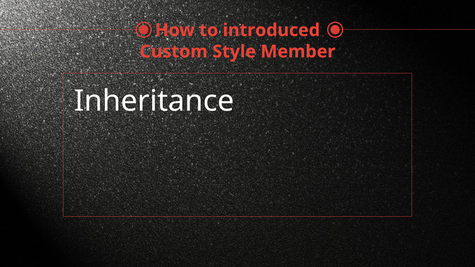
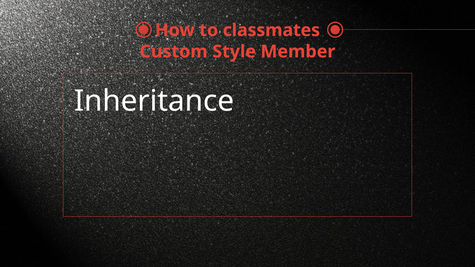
introduced: introduced -> classmates
